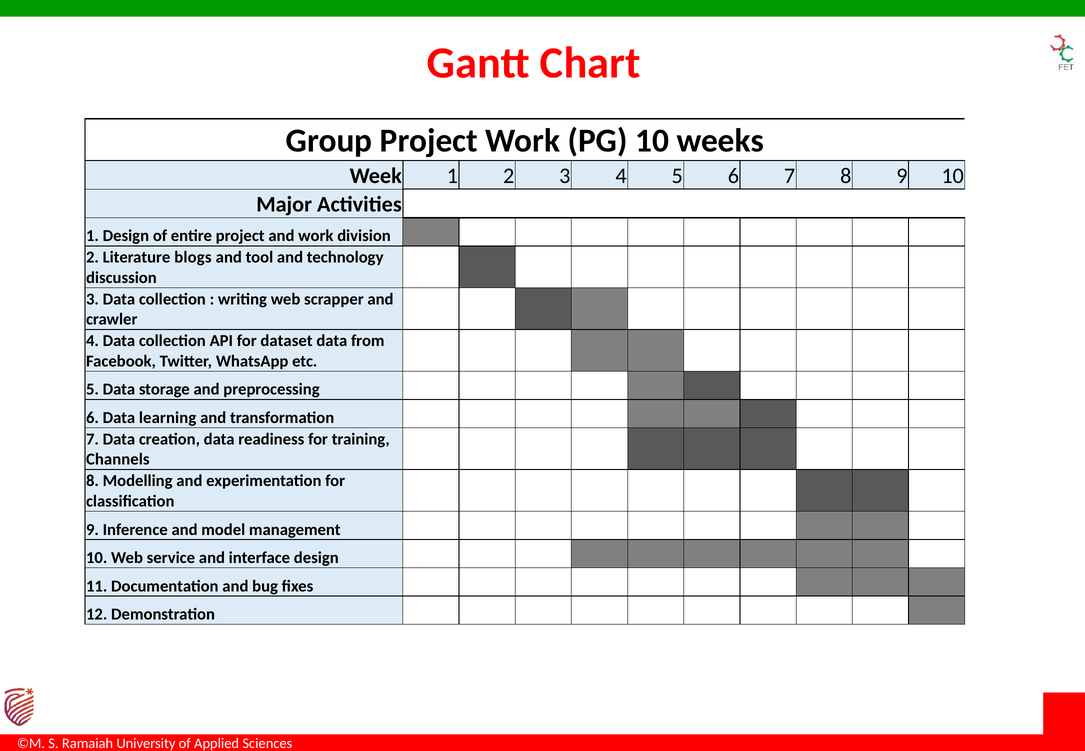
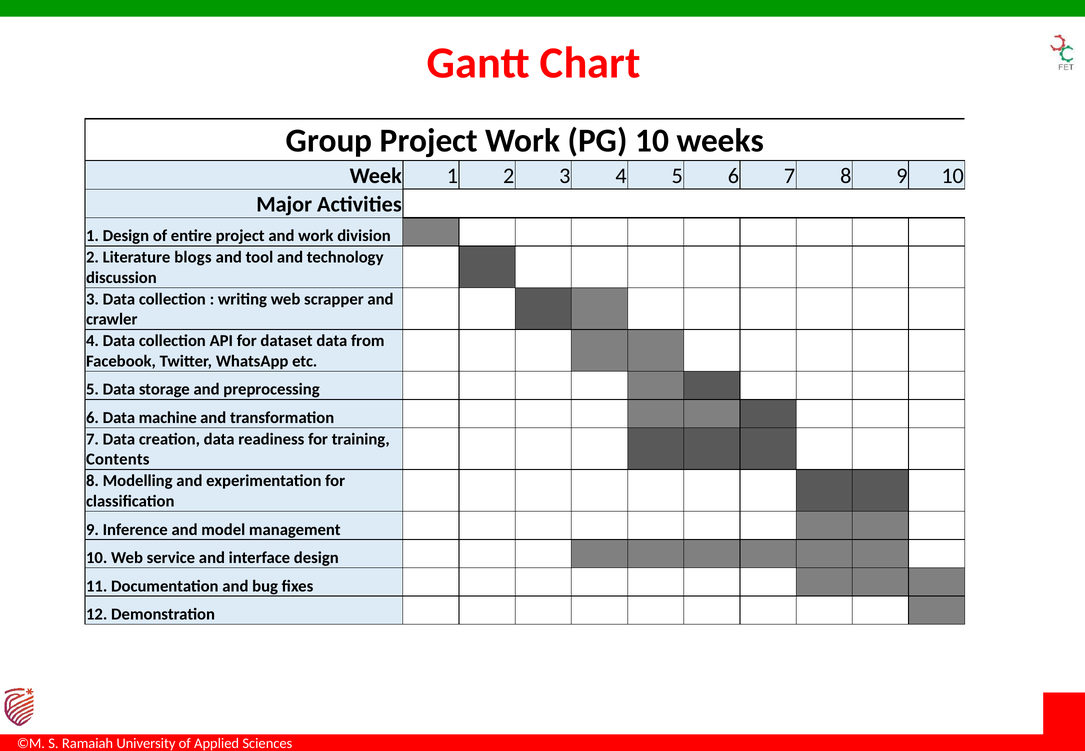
learning: learning -> machine
Channels: Channels -> Contents
